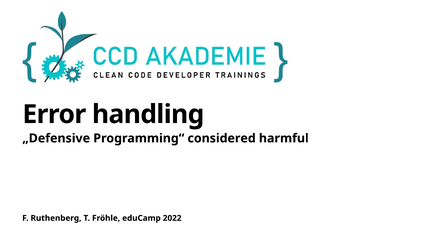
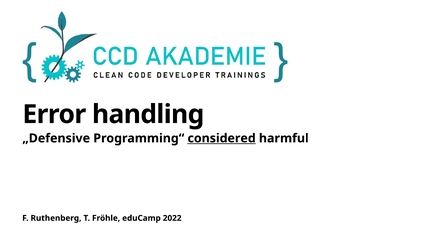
considered underline: none -> present
